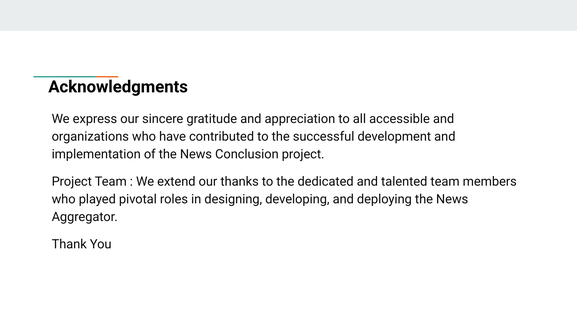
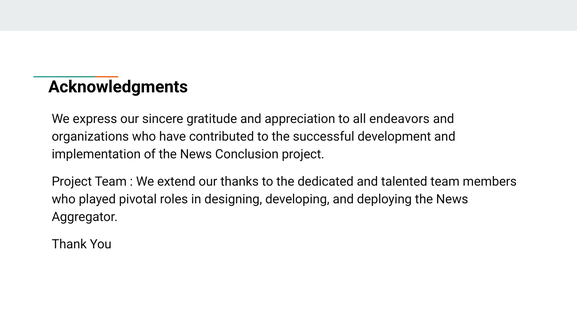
accessible: accessible -> endeavors
